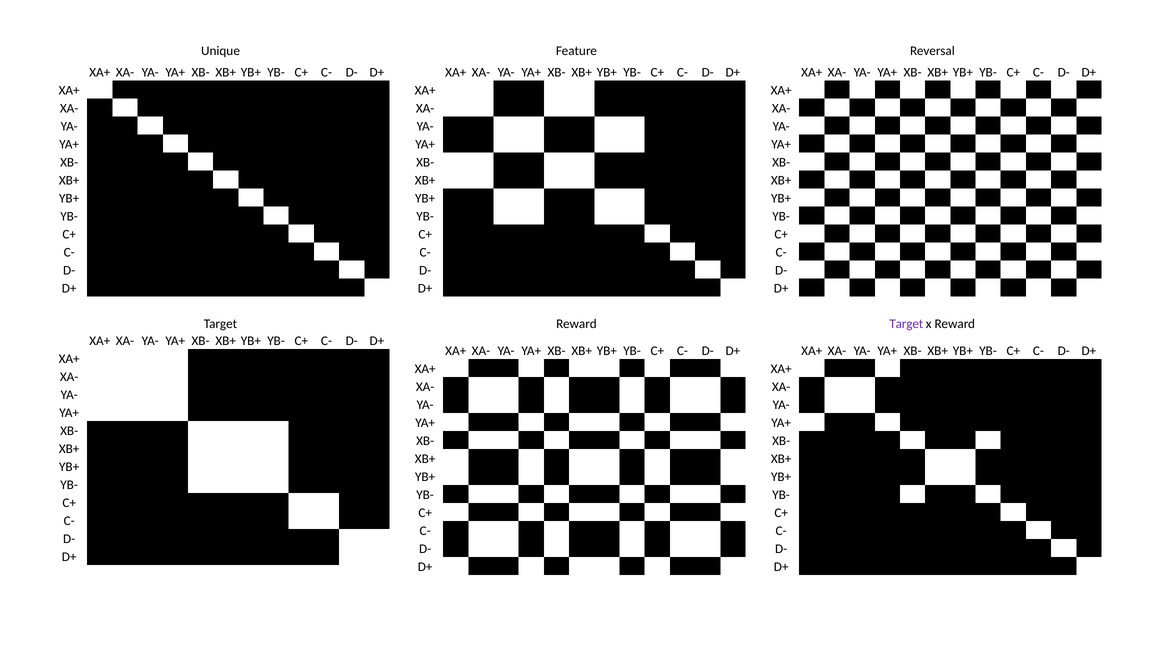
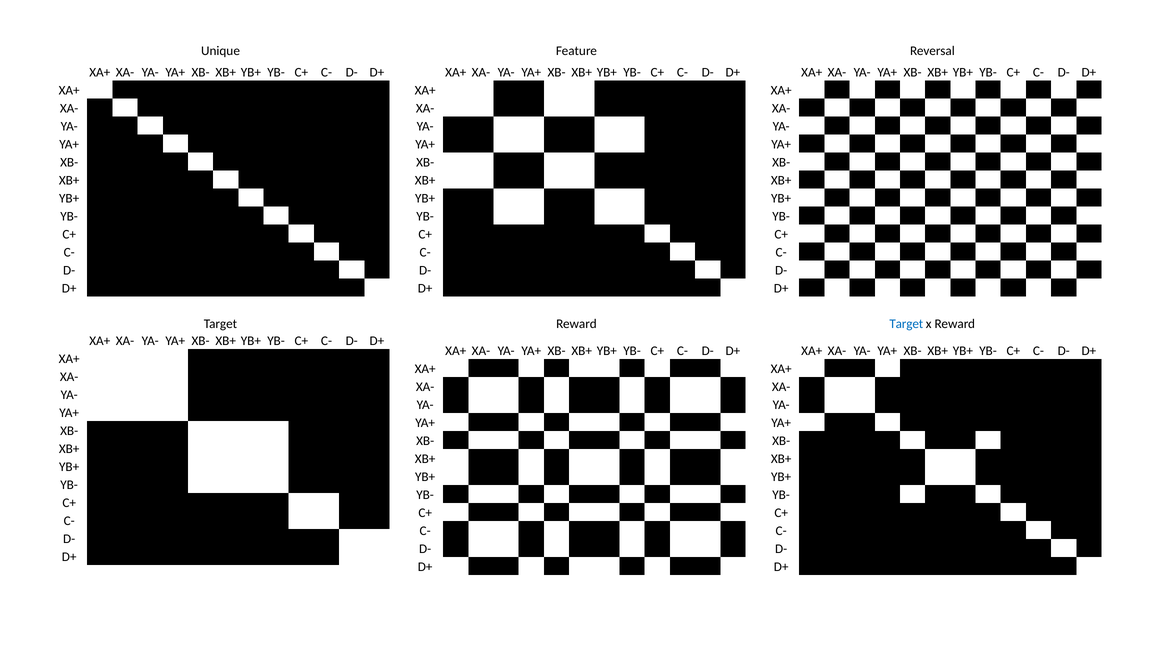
Target at (906, 324) colour: purple -> blue
